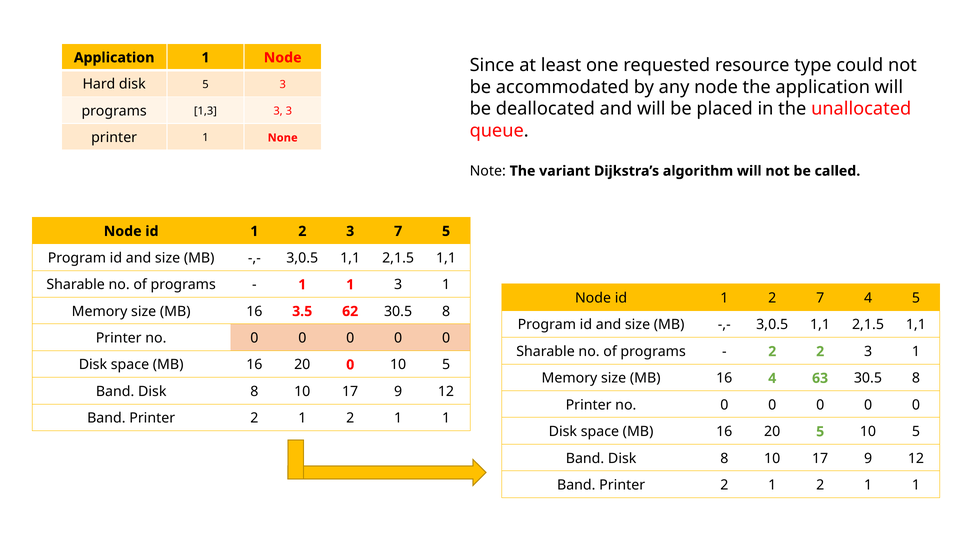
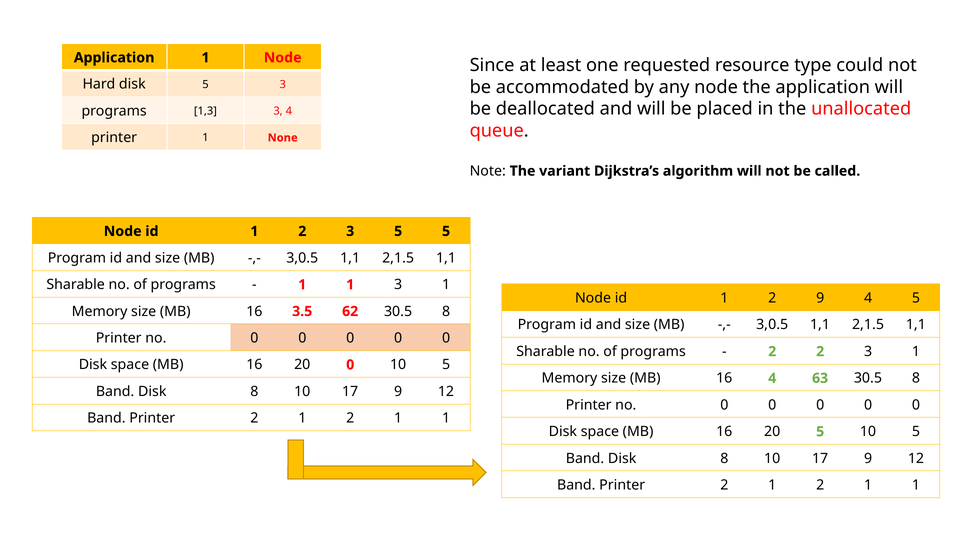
3 3: 3 -> 4
3 7: 7 -> 5
2 7: 7 -> 9
